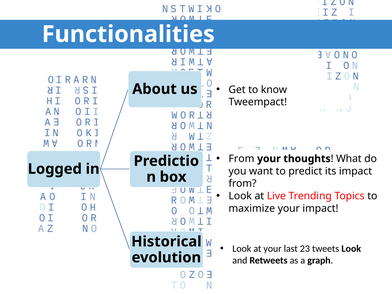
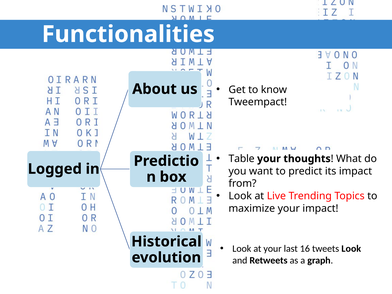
From at (241, 159): From -> Table
23: 23 -> 16
